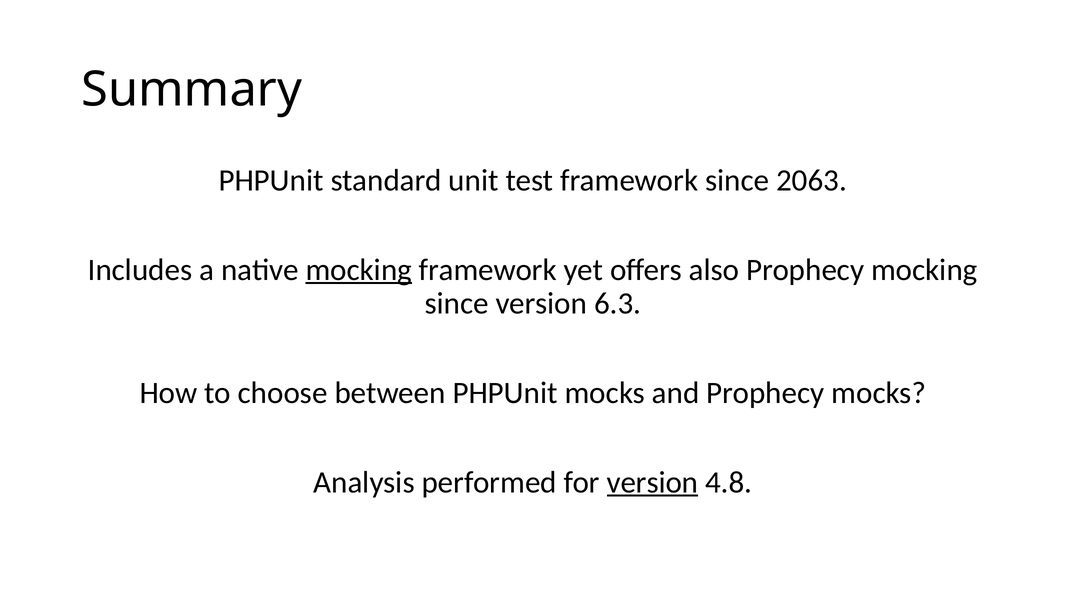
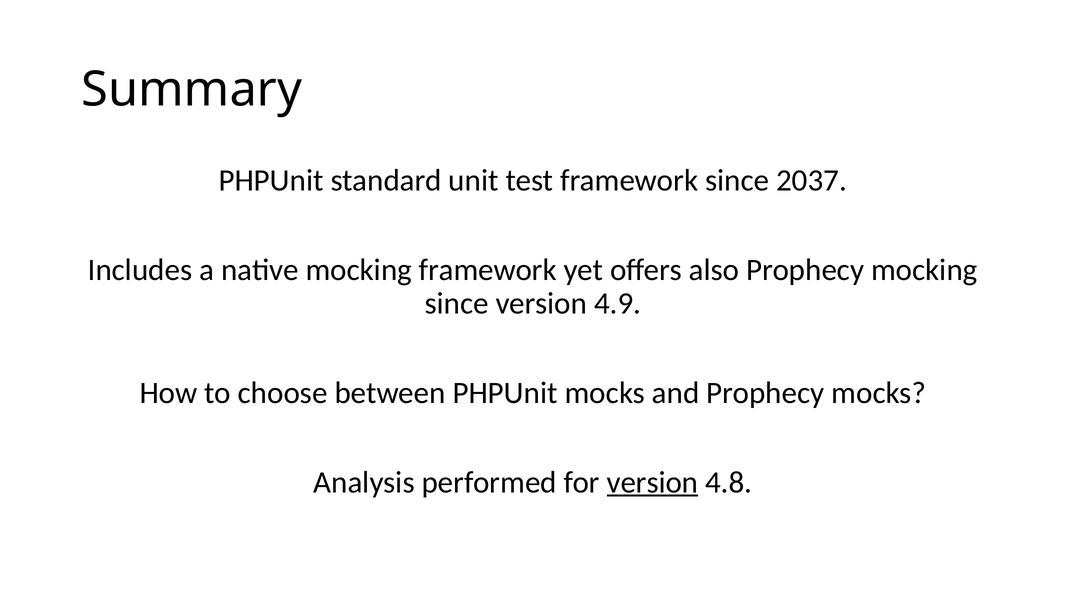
2063: 2063 -> 2037
mocking at (359, 270) underline: present -> none
6.3: 6.3 -> 4.9
